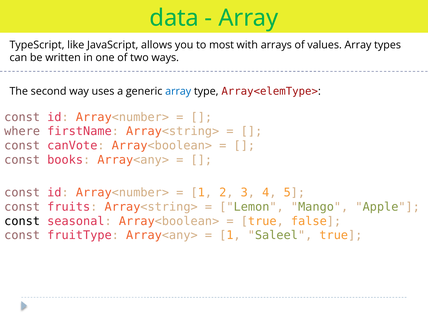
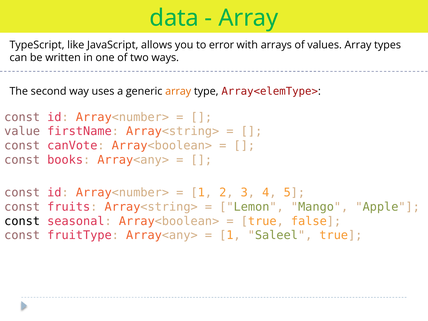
most: most -> error
array at (178, 91) colour: blue -> orange
where: where -> value
